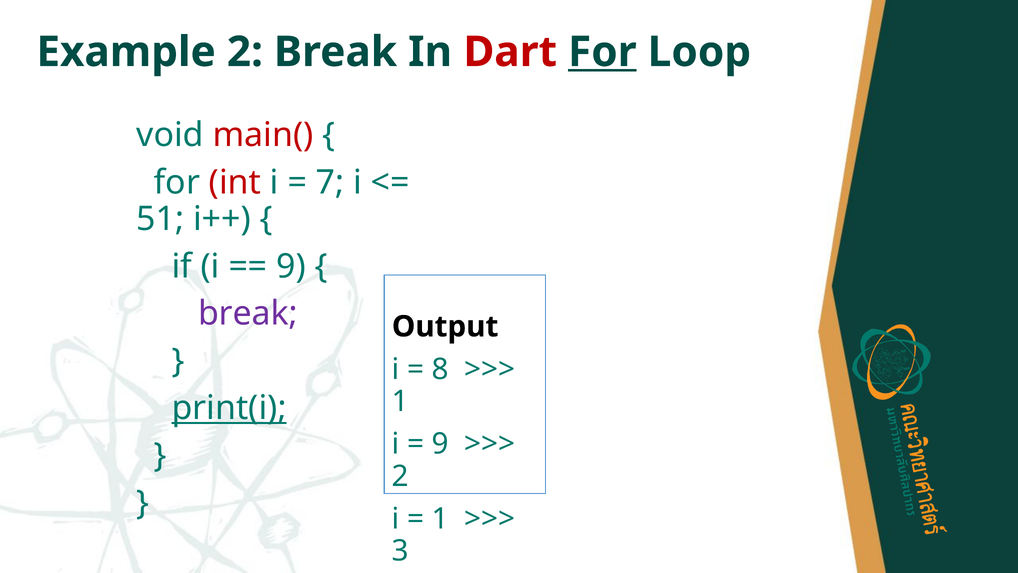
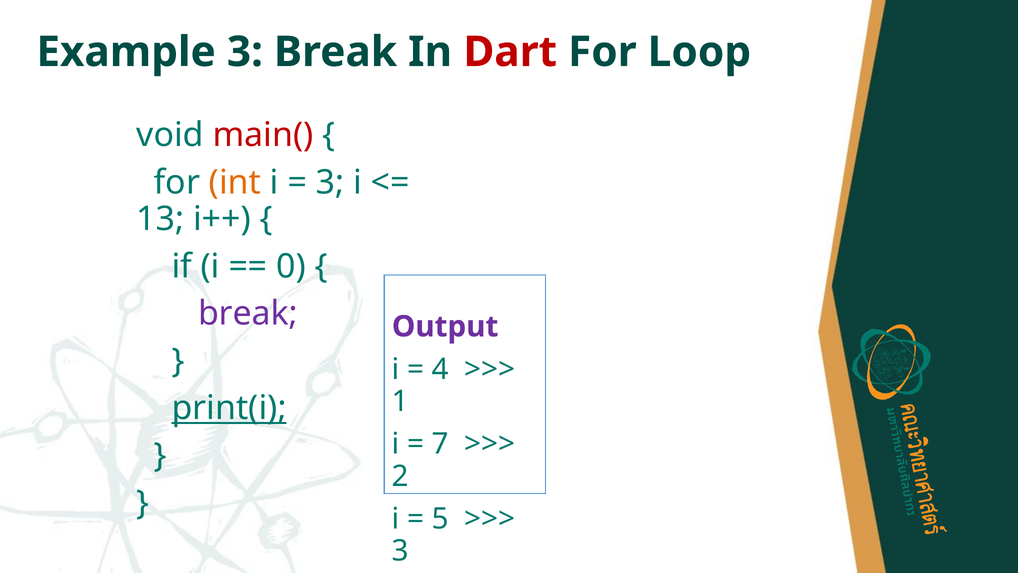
Example 2: 2 -> 3
For at (602, 52) underline: present -> none
int colour: red -> orange
7 at (330, 182): 7 -> 3
51: 51 -> 13
9 at (291, 266): 9 -> 0
Output colour: black -> purple
8 at (440, 369): 8 -> 4
9 at (440, 444): 9 -> 7
1 at (440, 519): 1 -> 5
